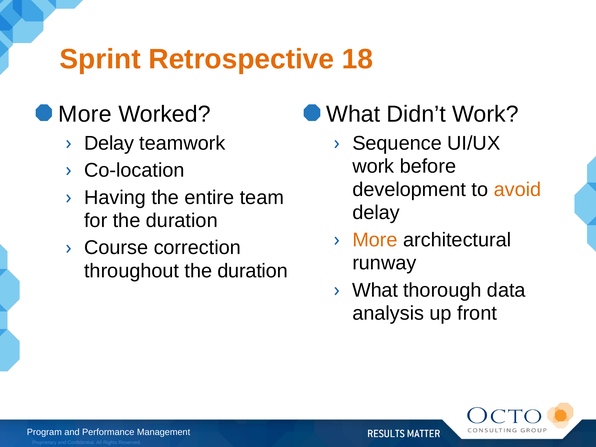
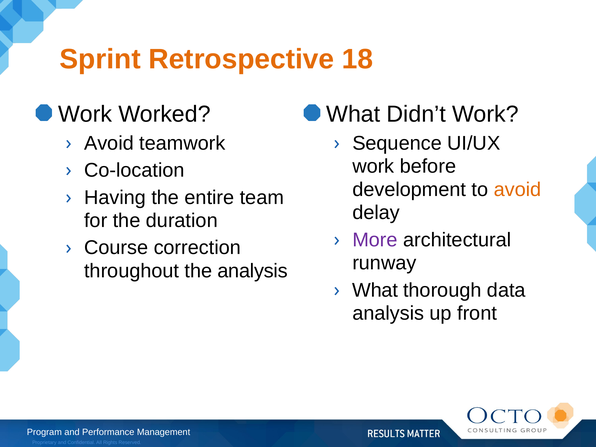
More at (85, 114): More -> Work
Delay at (109, 143): Delay -> Avoid
More at (375, 240) colour: orange -> purple
throughout the duration: duration -> analysis
